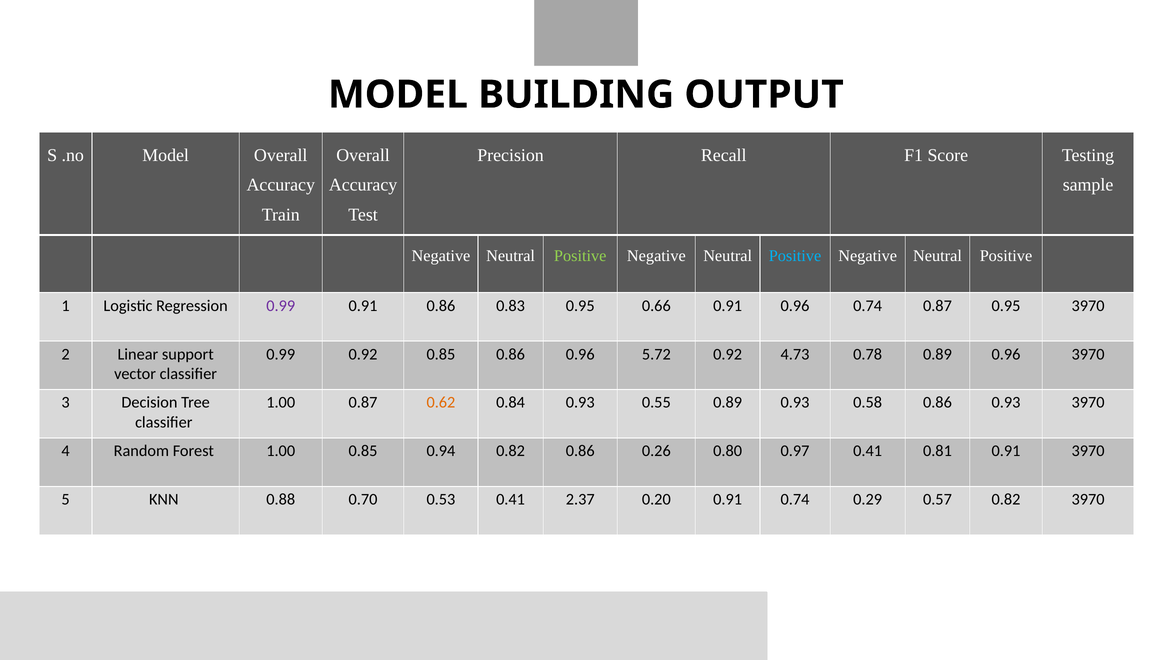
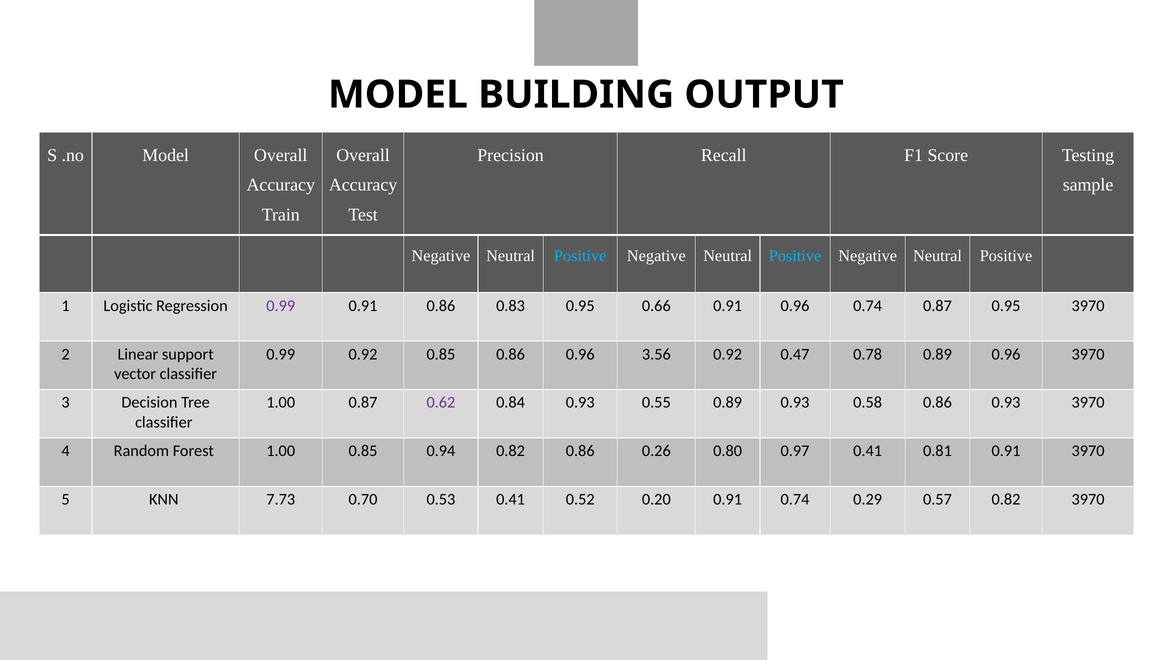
Positive at (580, 256) colour: light green -> light blue
5.72: 5.72 -> 3.56
4.73: 4.73 -> 0.47
0.62 colour: orange -> purple
0.88: 0.88 -> 7.73
2.37: 2.37 -> 0.52
